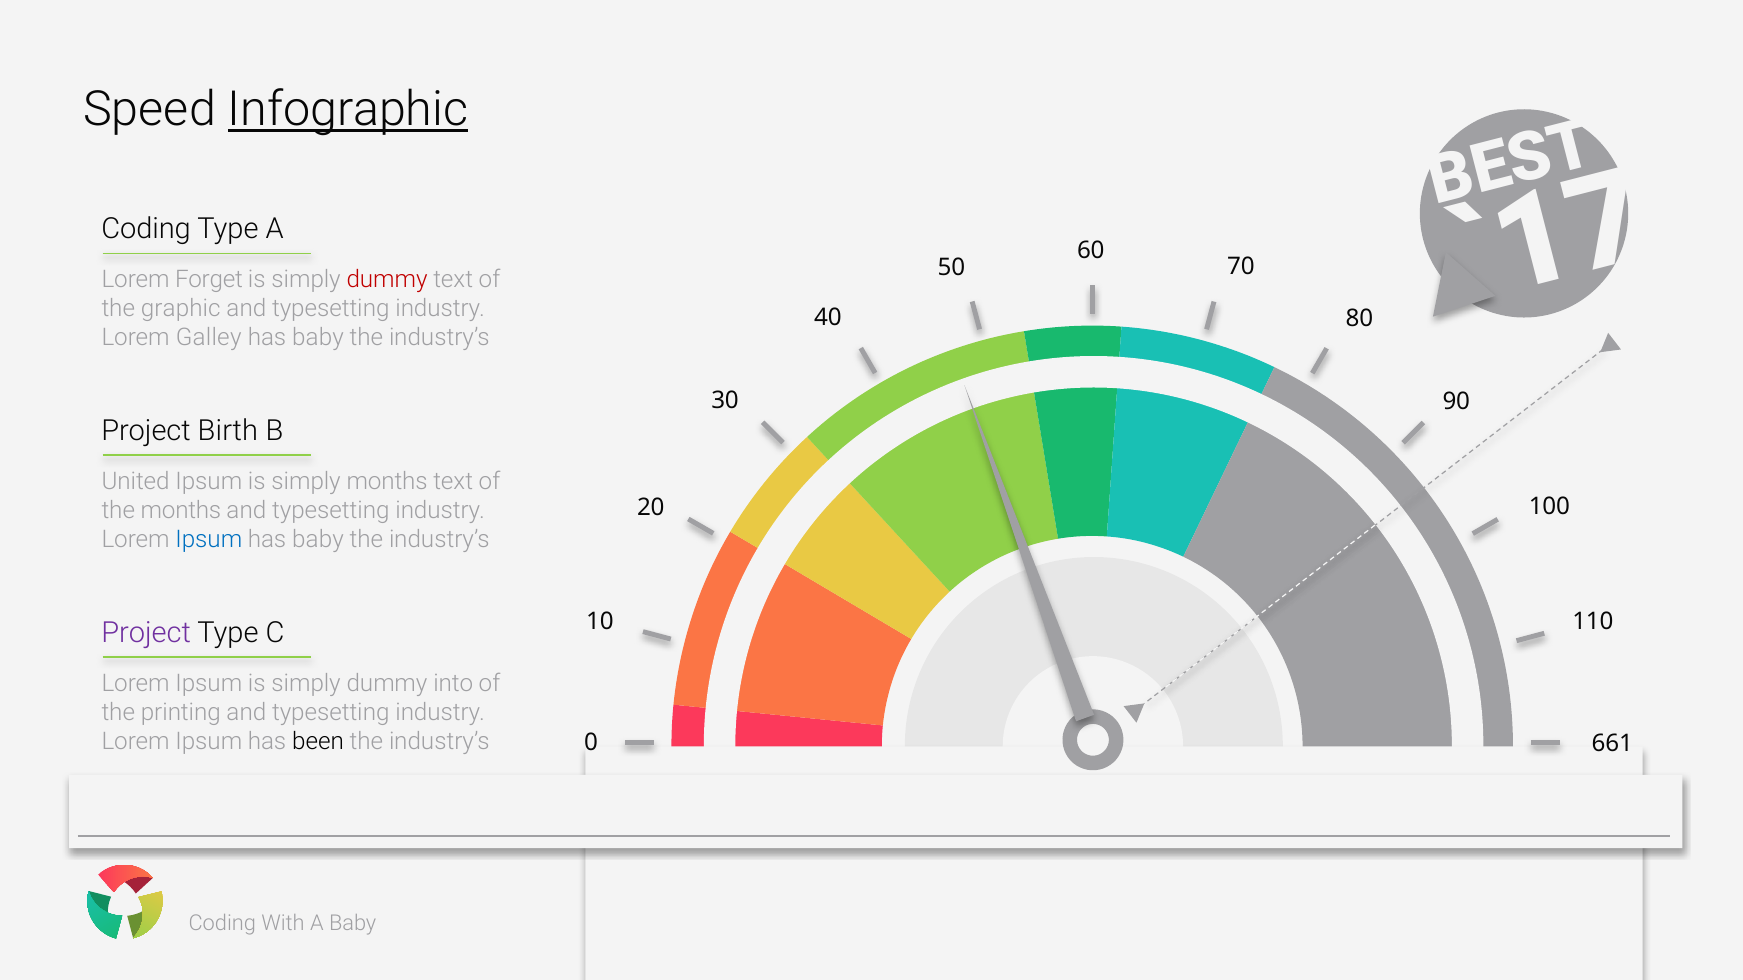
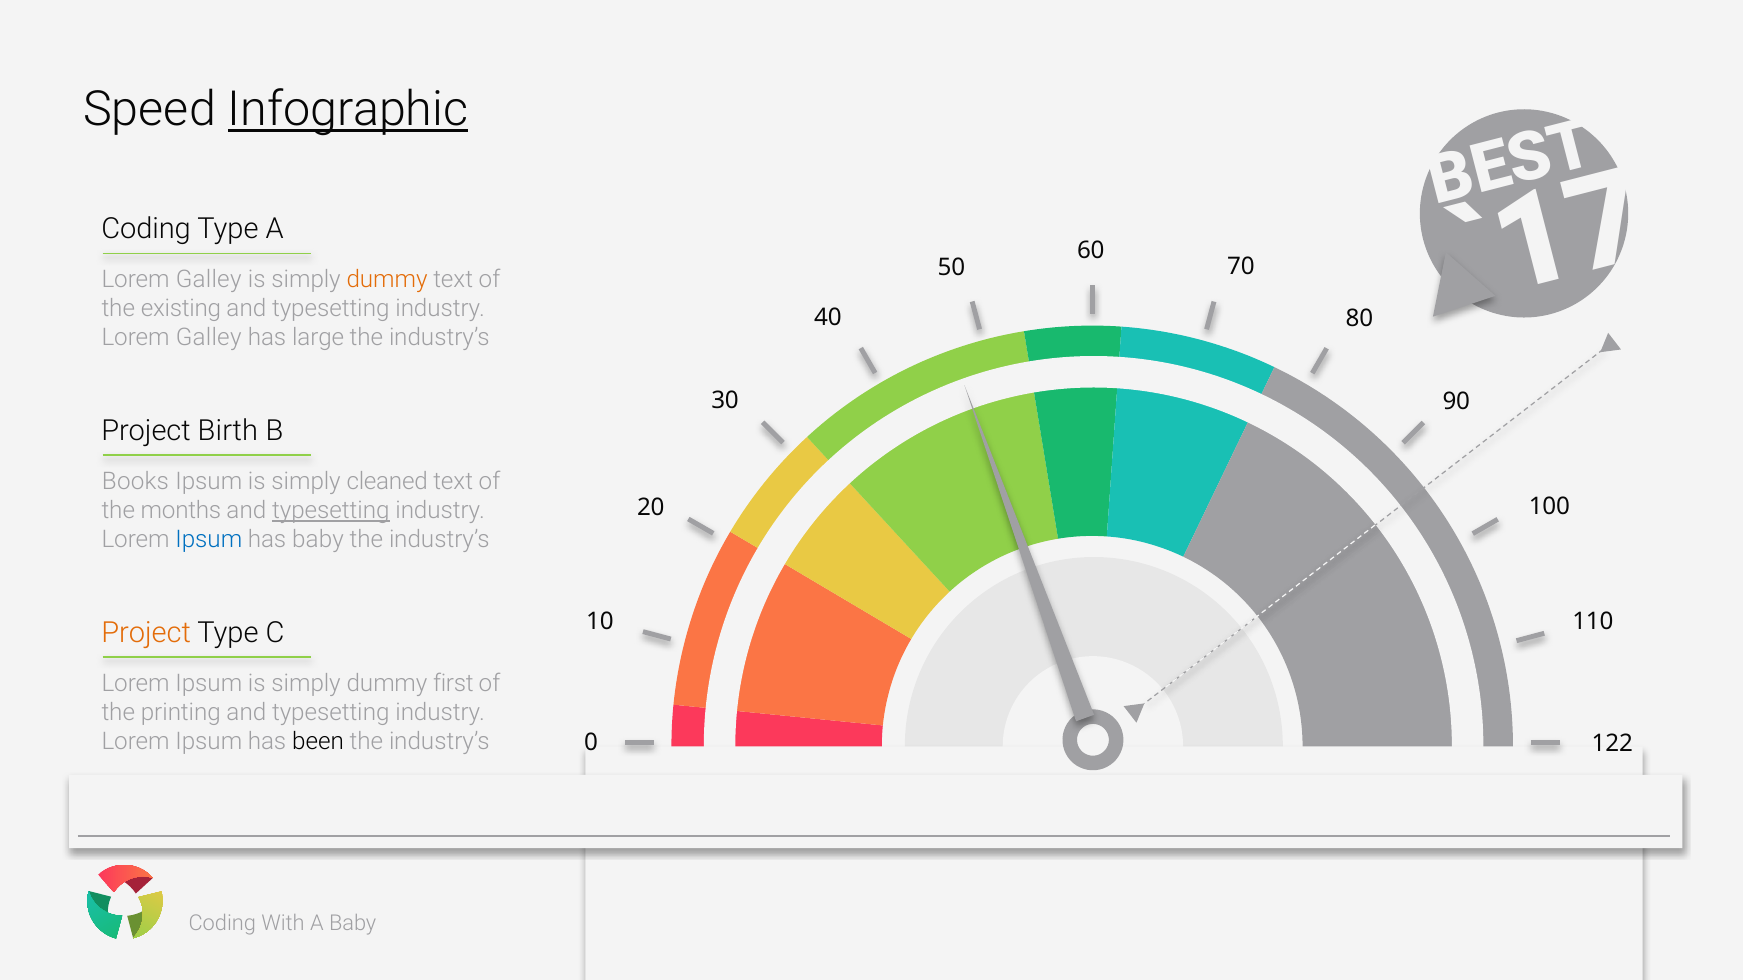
Forget at (209, 280): Forget -> Galley
dummy at (387, 280) colour: red -> orange
graphic: graphic -> existing
baby at (318, 338): baby -> large
United: United -> Books
simply months: months -> cleaned
typesetting at (331, 511) underline: none -> present
Project at (146, 633) colour: purple -> orange
into: into -> first
661: 661 -> 122
